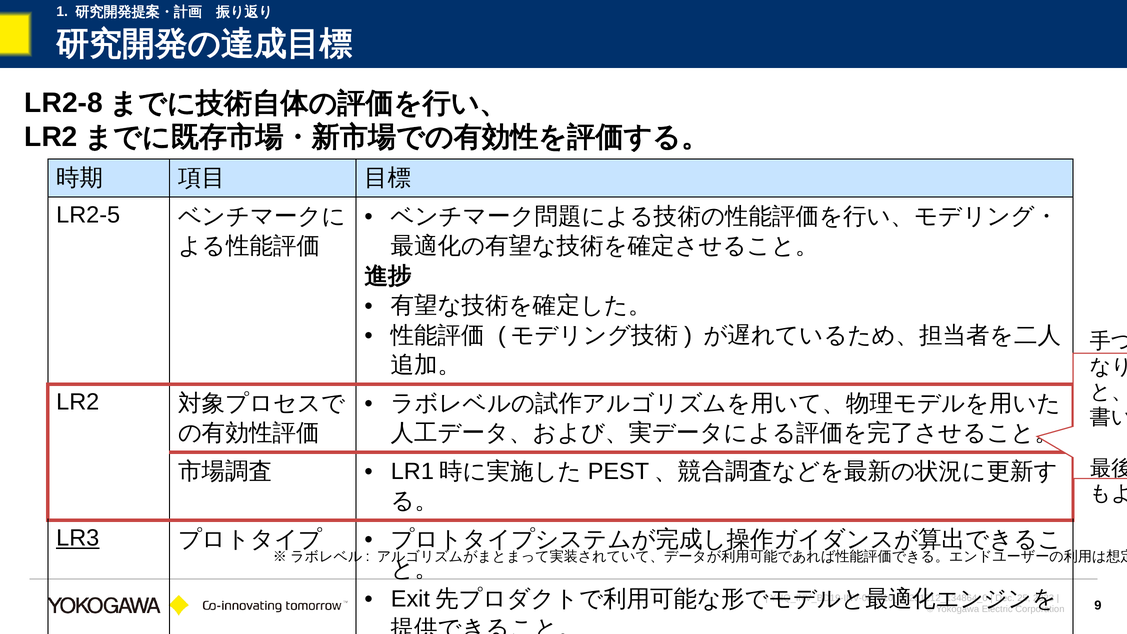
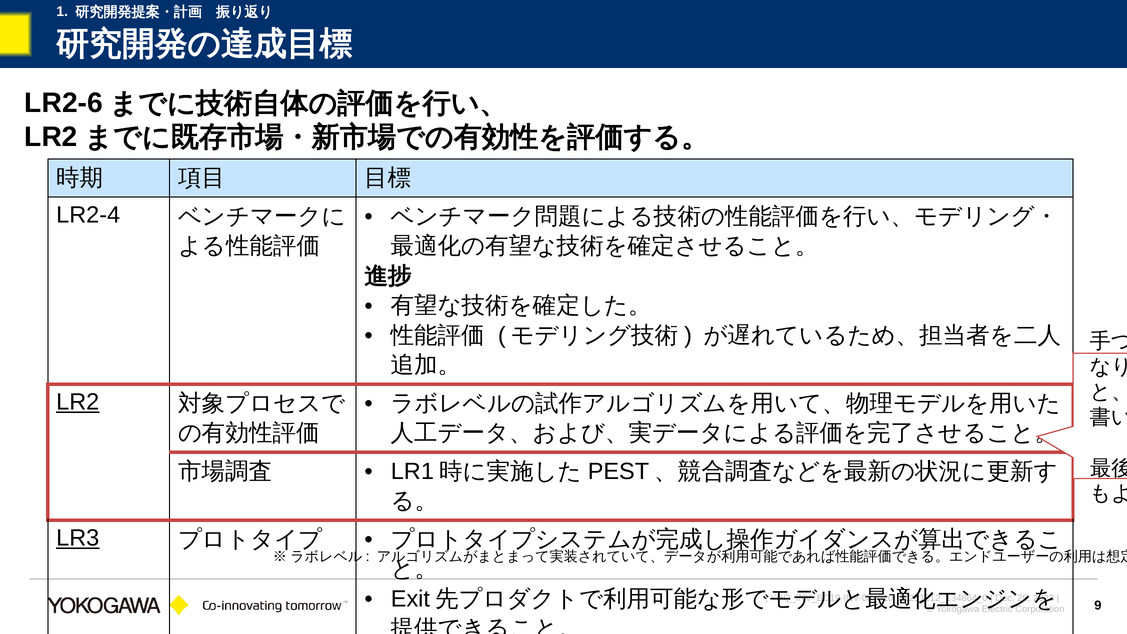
LR2-8: LR2-8 -> LR2-6
LR2-5: LR2-5 -> LR2-4
LR2 at (78, 402) underline: none -> present
